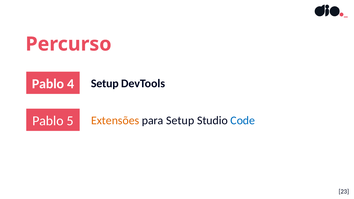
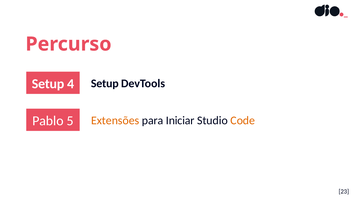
Pablo at (48, 84): Pablo -> Setup
para Setup: Setup -> Iniciar
Code colour: blue -> orange
